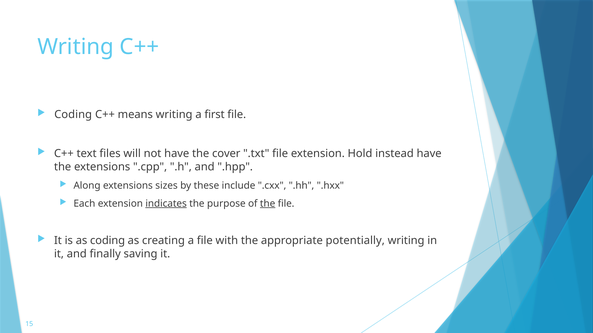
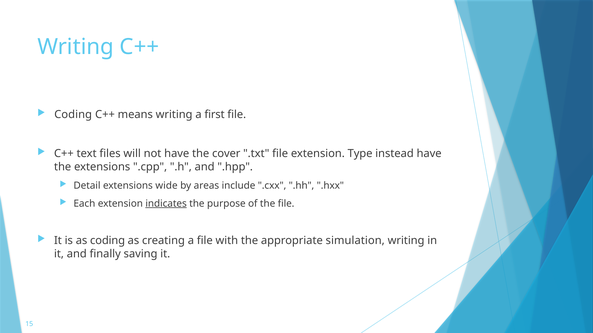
Hold: Hold -> Type
Along: Along -> Detail
sizes: sizes -> wide
these: these -> areas
the at (268, 204) underline: present -> none
potentially: potentially -> simulation
